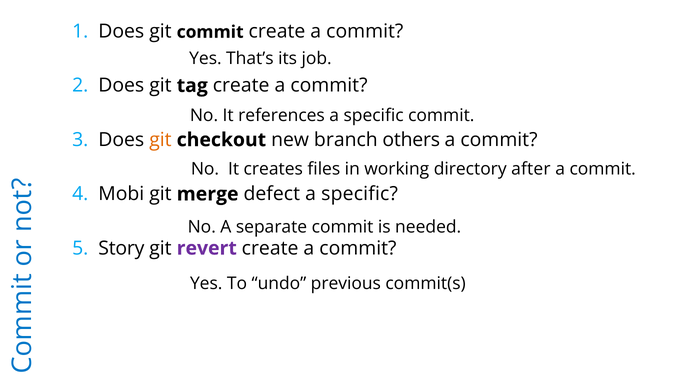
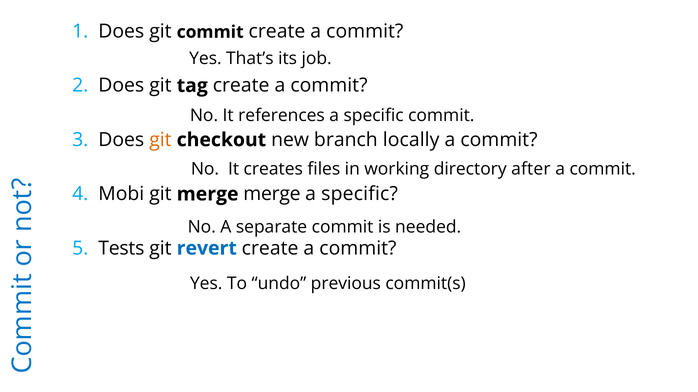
others: others -> locally
merge defect: defect -> merge
Story: Story -> Tests
revert colour: purple -> blue
